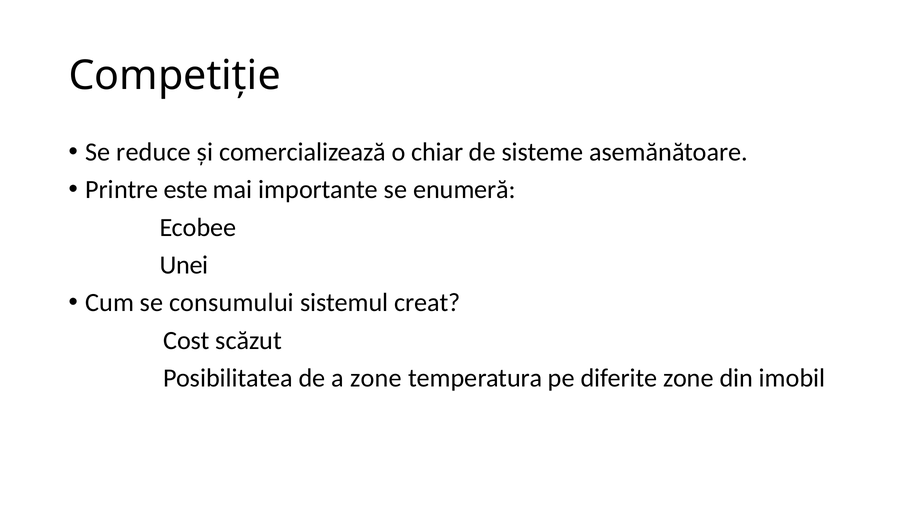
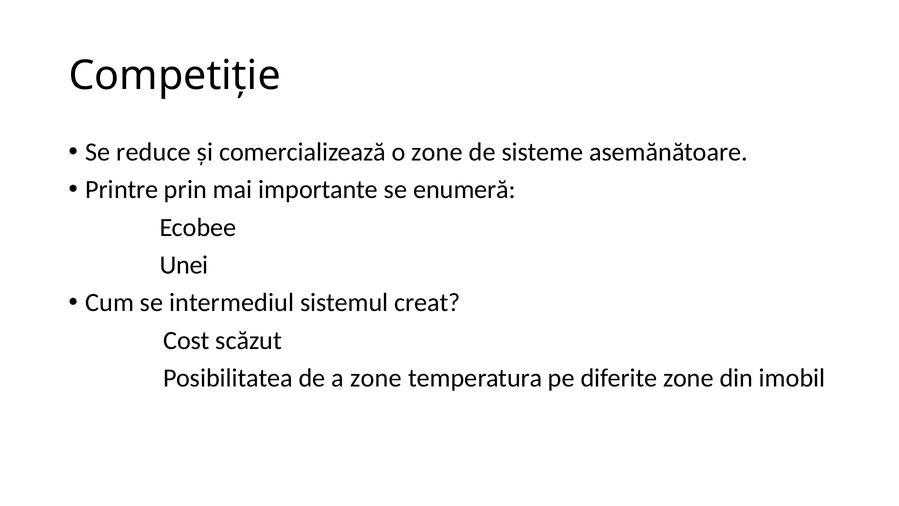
o chiar: chiar -> zone
este: este -> prin
consumului: consumului -> intermediul
